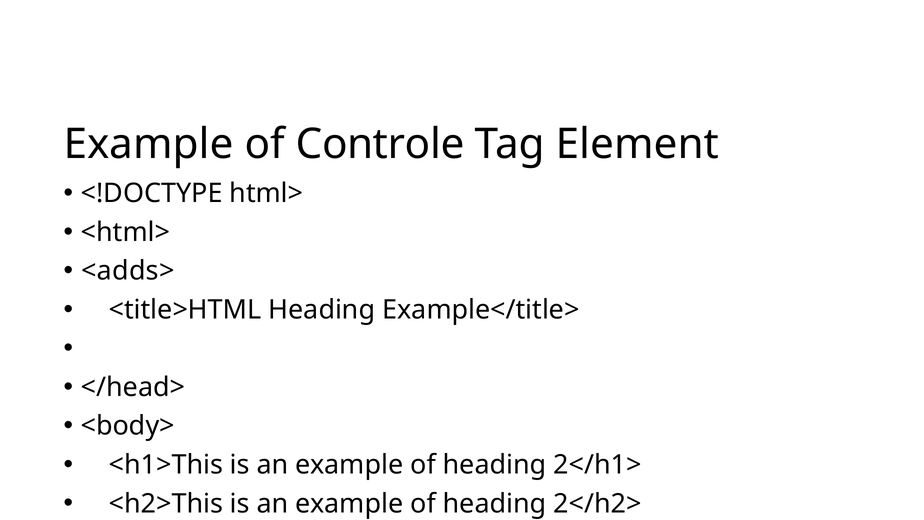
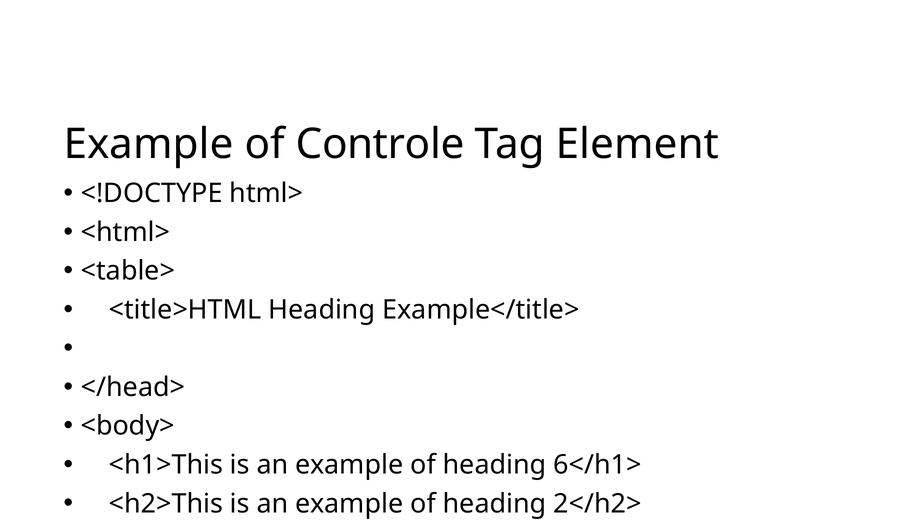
<adds>: <adds> -> <table>
2</h1>: 2</h1> -> 6</h1>
